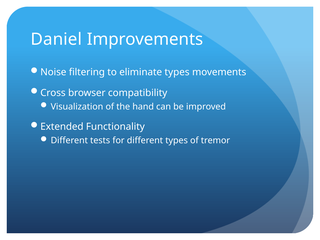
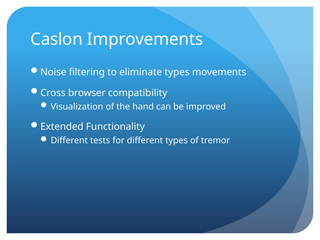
Daniel: Daniel -> Caslon
